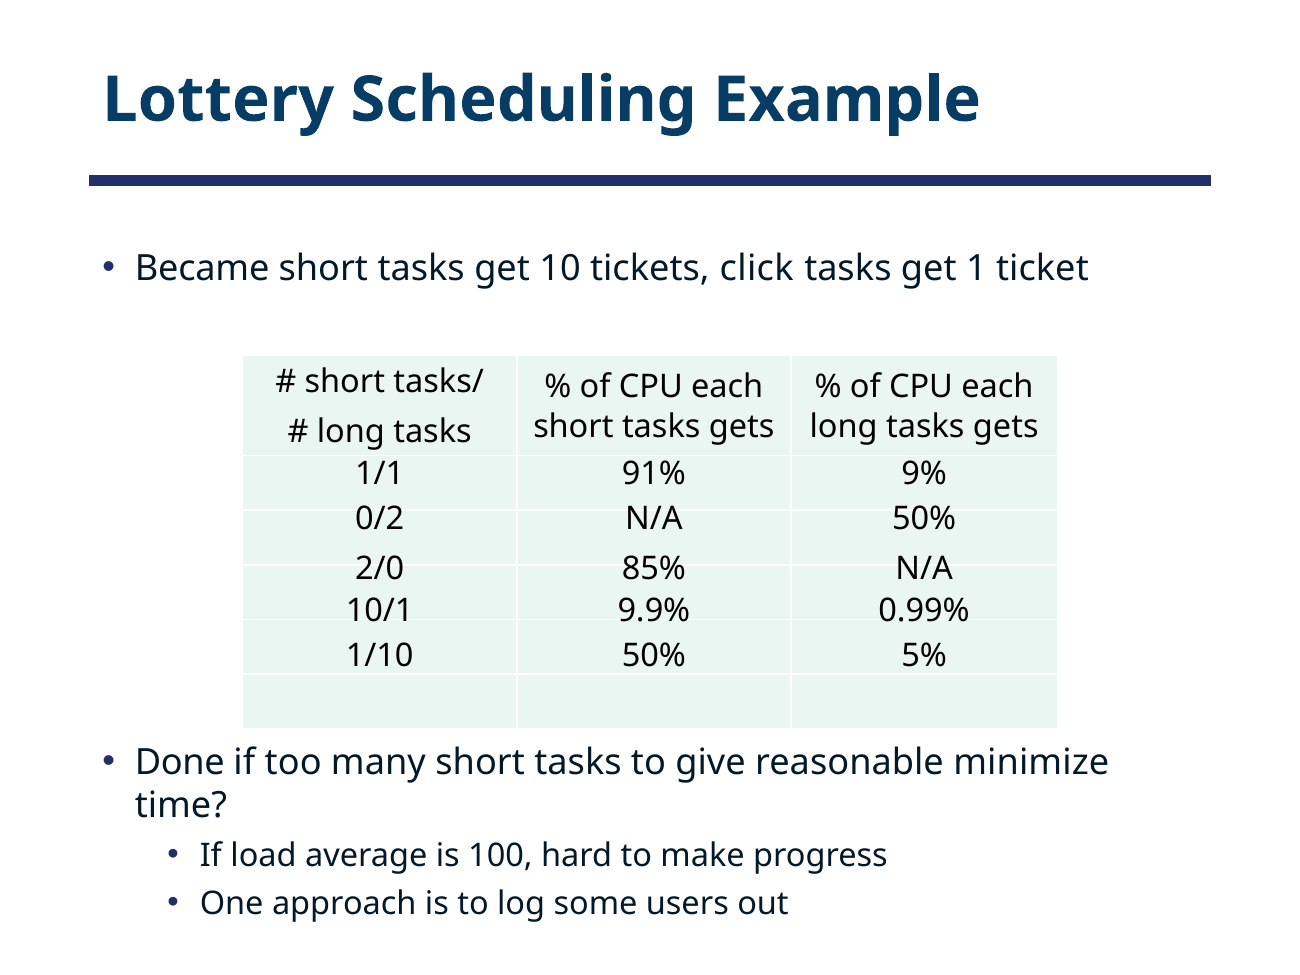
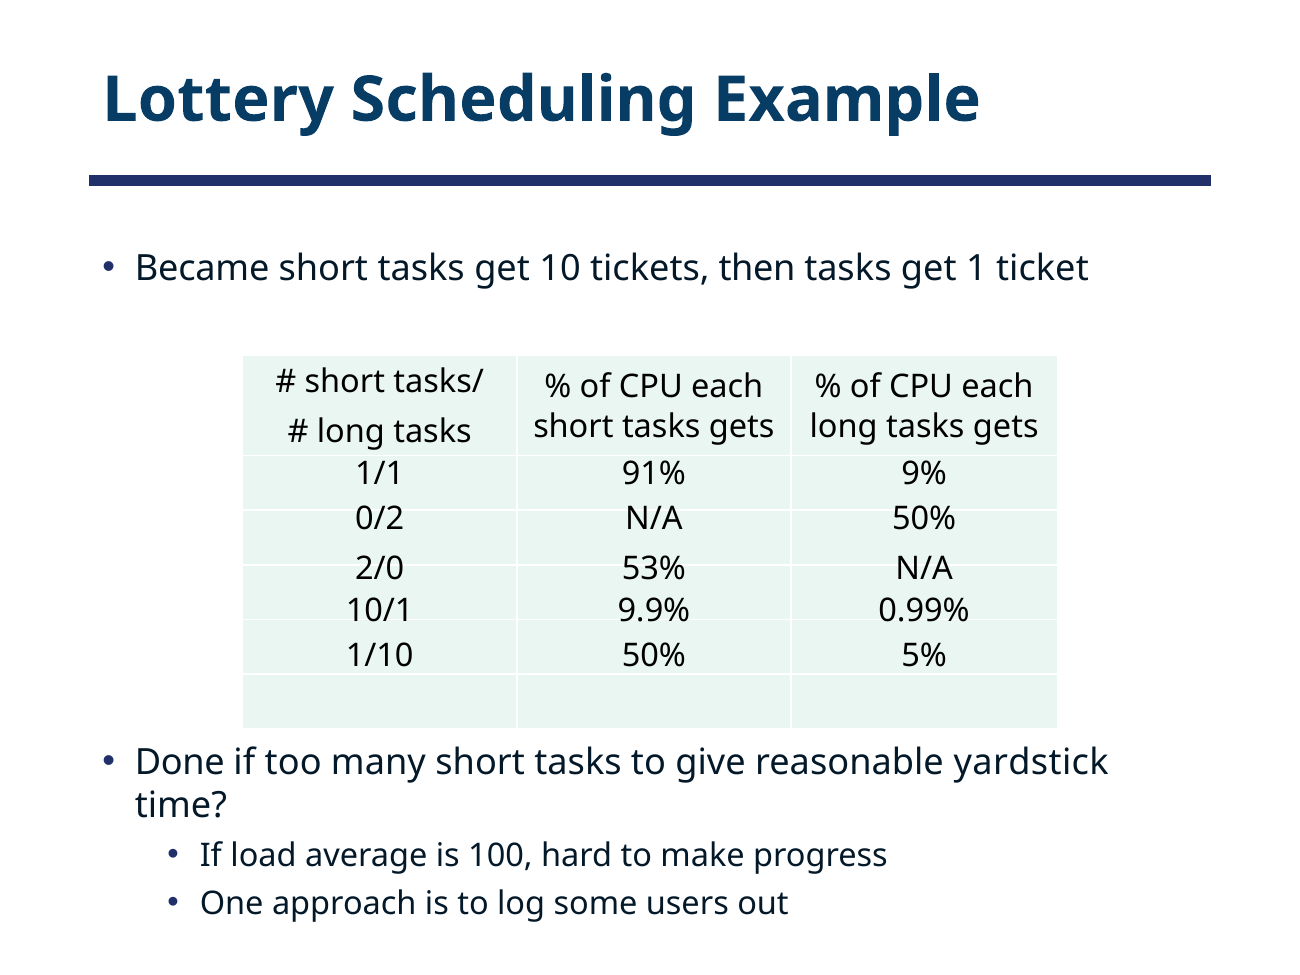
click: click -> then
85%: 85% -> 53%
minimize: minimize -> yardstick
